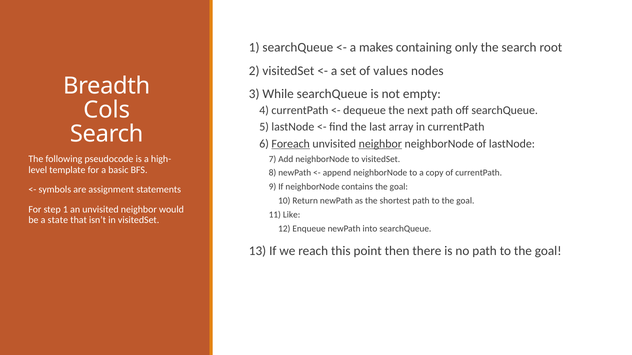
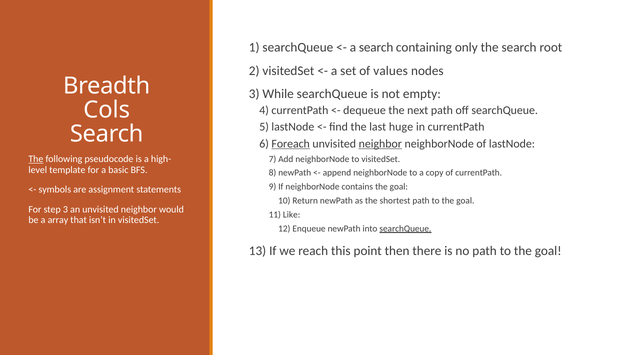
a makes: makes -> search
array: array -> huge
The at (36, 159) underline: none -> present
step 1: 1 -> 3
state: state -> array
searchQueue at (405, 229) underline: none -> present
